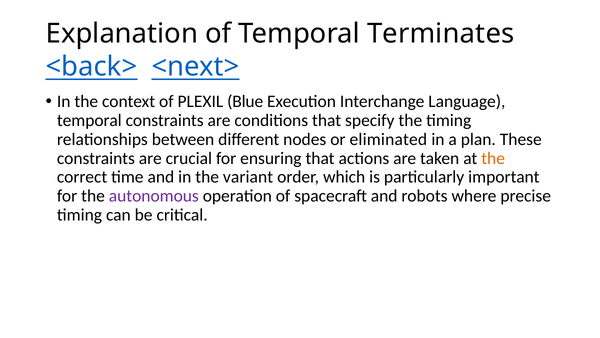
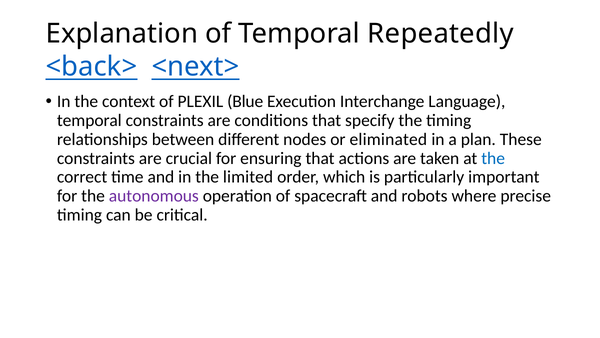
Terminates: Terminates -> Repeatedly
the at (493, 158) colour: orange -> blue
variant: variant -> limited
